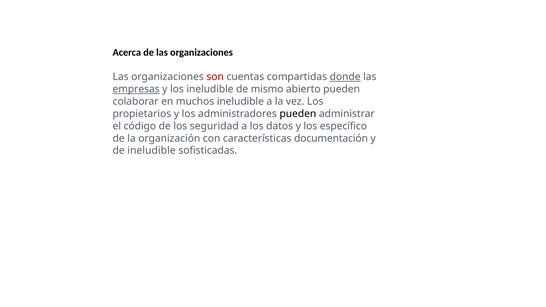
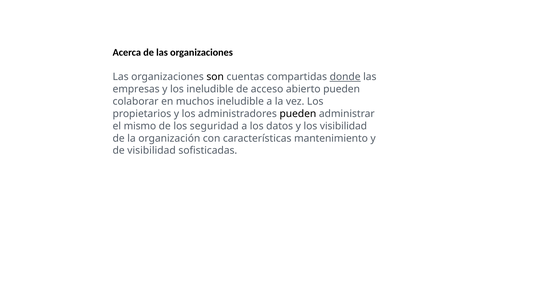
son colour: red -> black
empresas underline: present -> none
mismo: mismo -> acceso
código: código -> mismo
los específico: específico -> visibilidad
documentación: documentación -> mantenimiento
de ineludible: ineludible -> visibilidad
